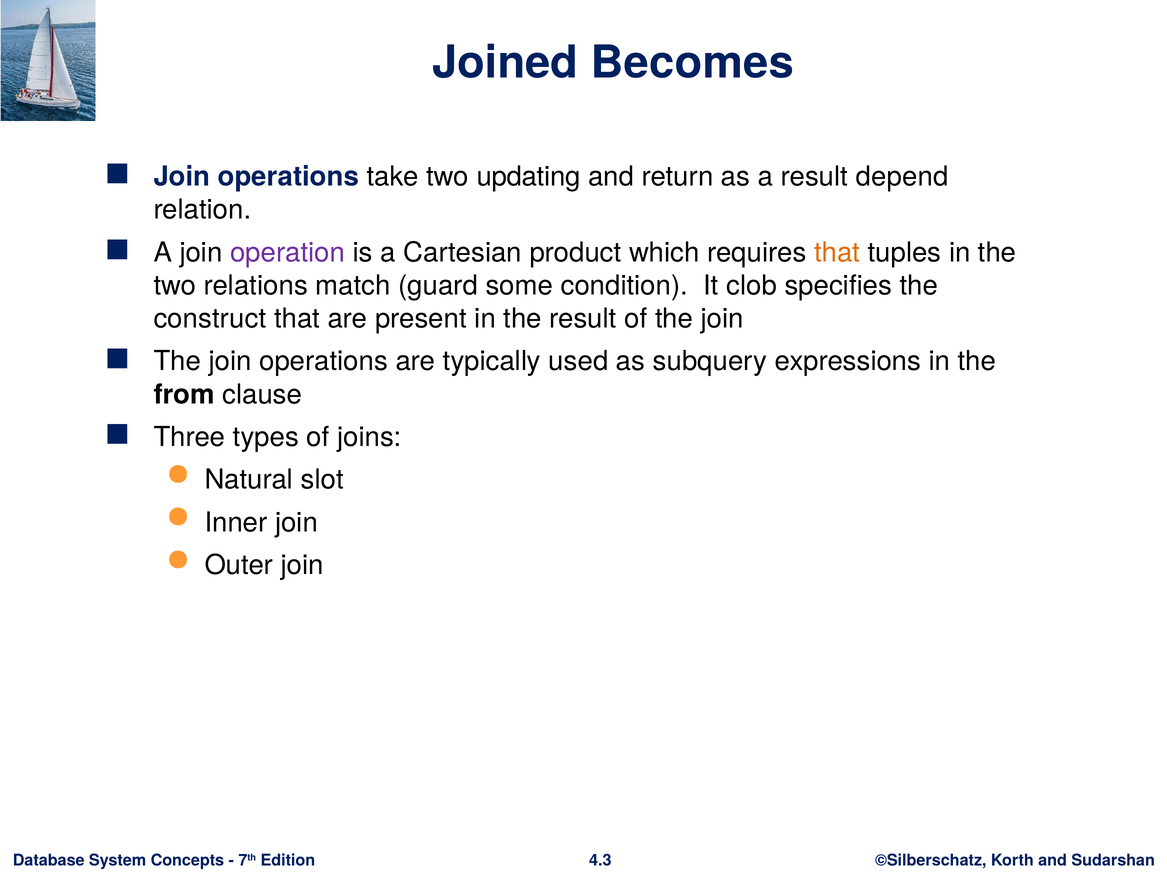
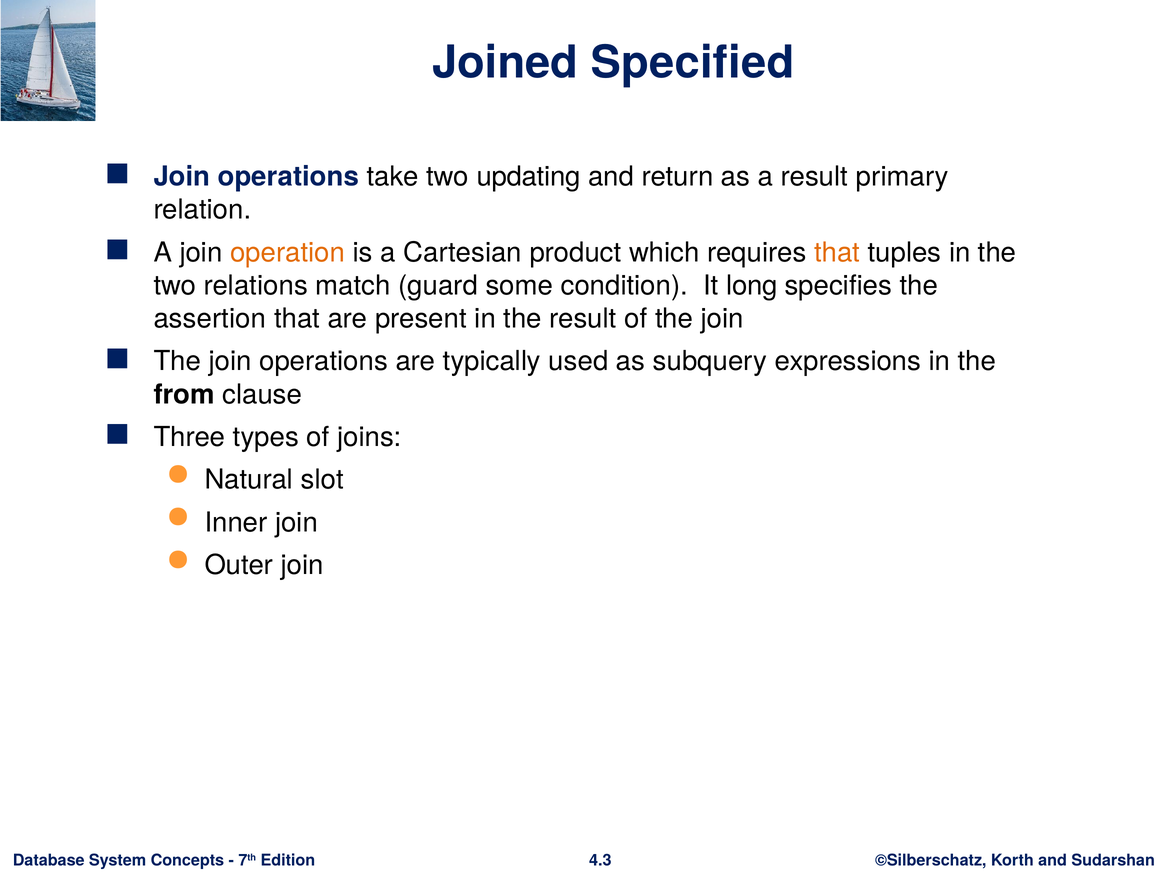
Becomes: Becomes -> Specified
depend: depend -> primary
operation colour: purple -> orange
clob: clob -> long
construct: construct -> assertion
